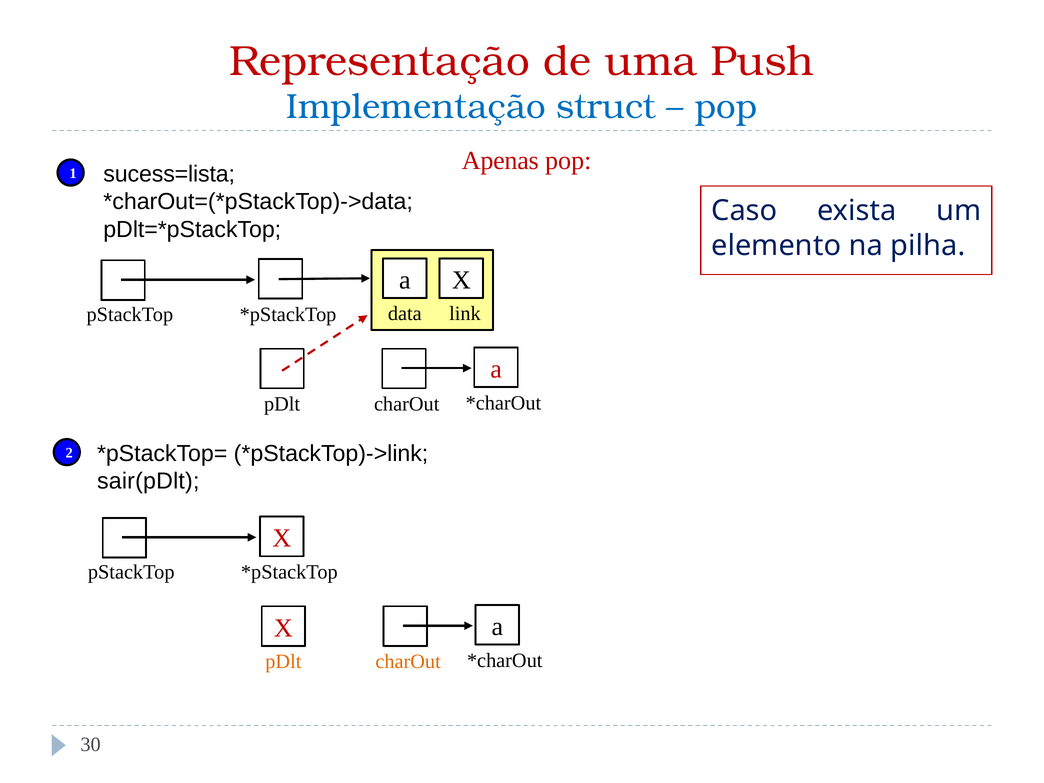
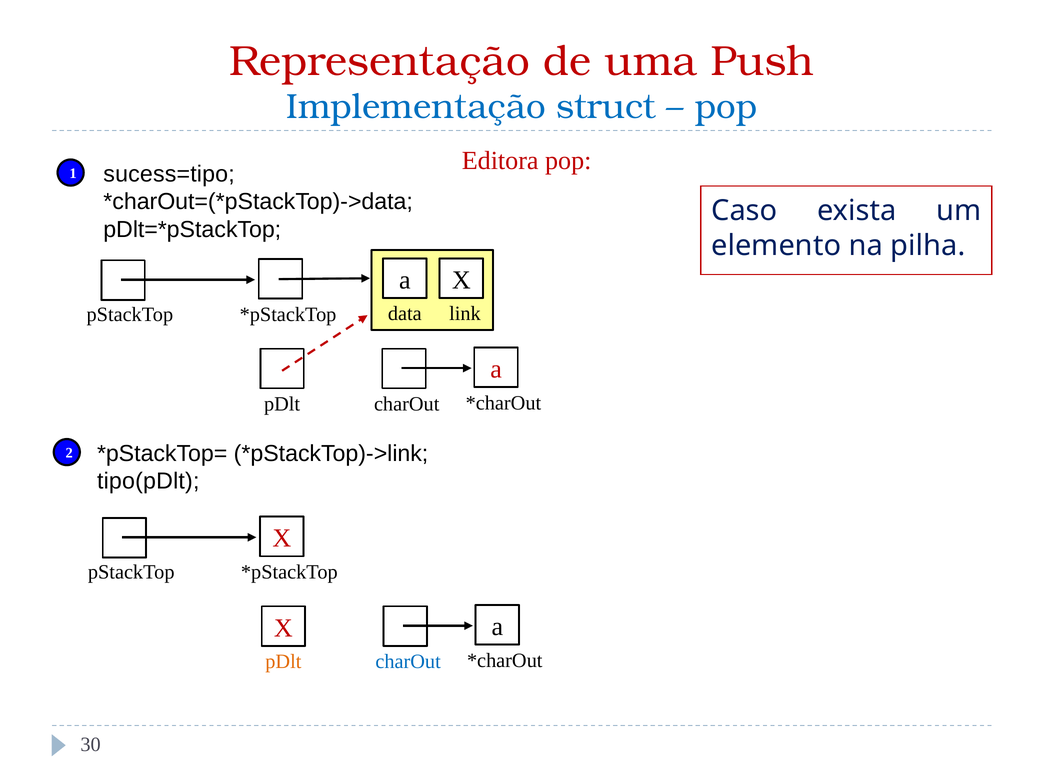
Apenas: Apenas -> Editora
sucess=lista: sucess=lista -> sucess=tipo
sair(pDlt: sair(pDlt -> tipo(pDlt
charOut at (408, 662) colour: orange -> blue
